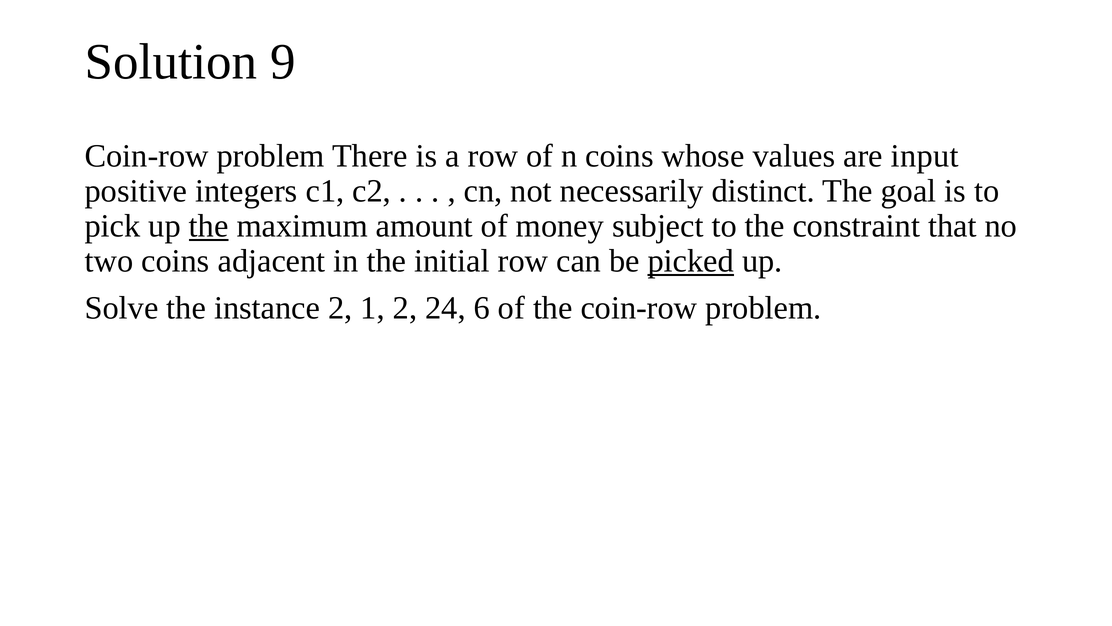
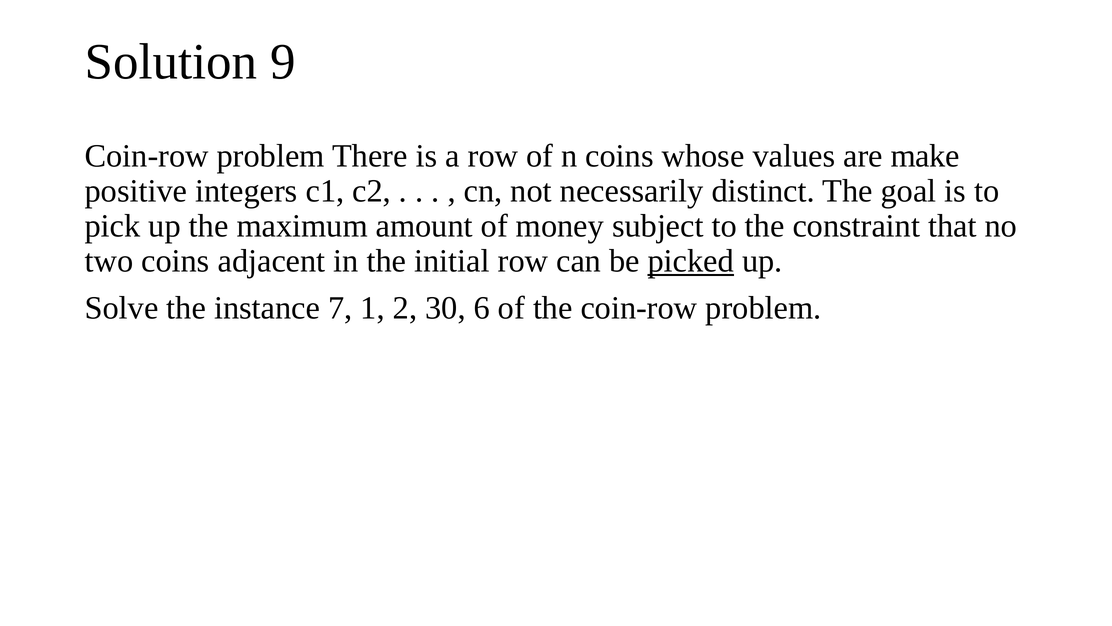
input: input -> make
the at (209, 226) underline: present -> none
instance 2: 2 -> 7
24: 24 -> 30
